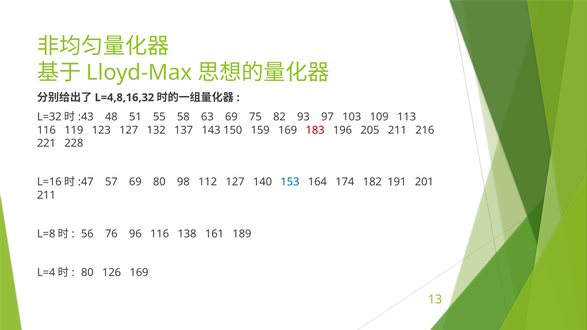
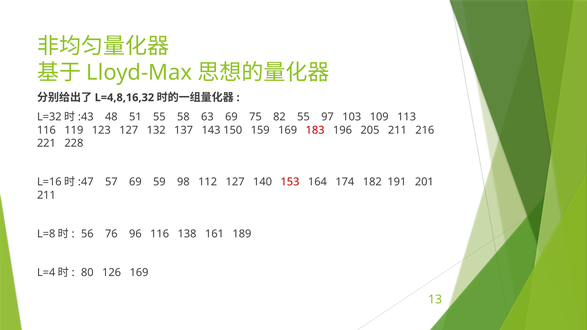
82 93: 93 -> 55
69 80: 80 -> 59
153 colour: blue -> red
